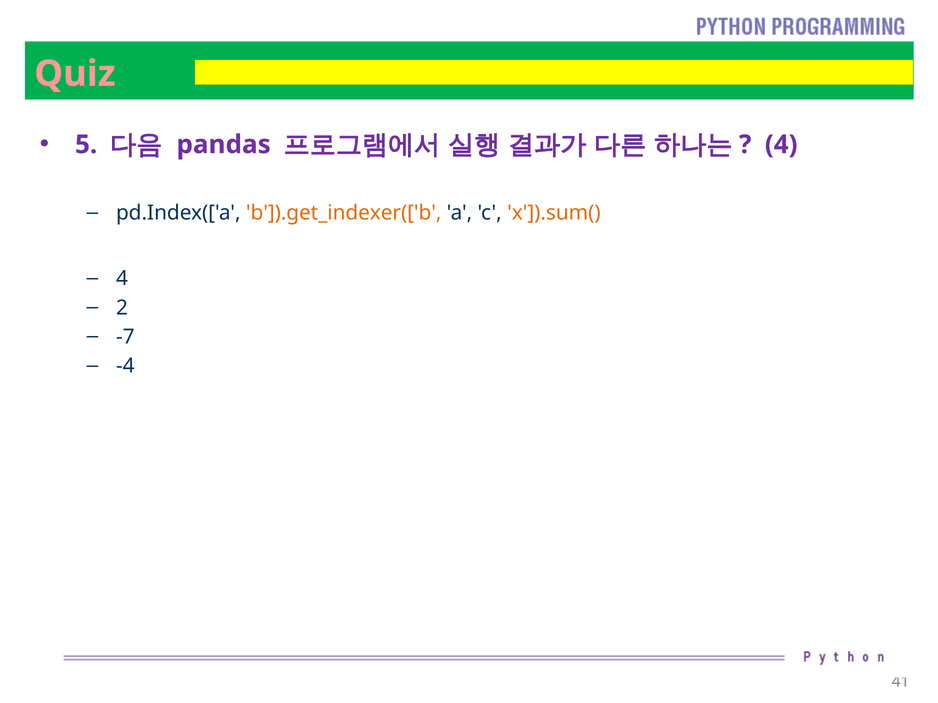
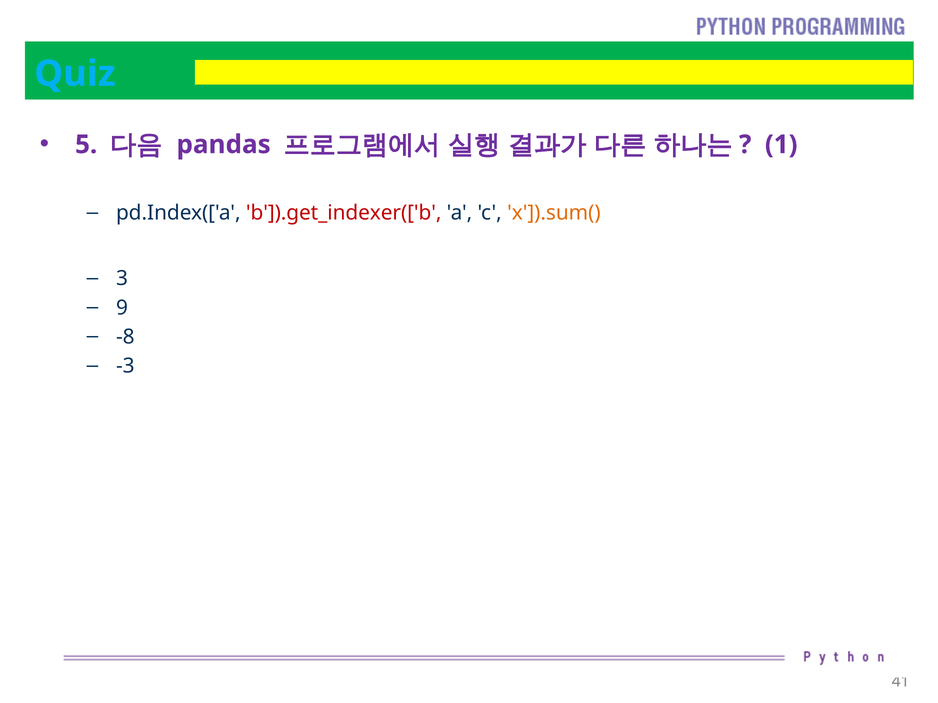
Quiz colour: pink -> light blue
4 at (781, 145): 4 -> 1
b']).get_indexer(['b colour: orange -> red
4 at (122, 279): 4 -> 3
2: 2 -> 9
-7: -7 -> -8
-4: -4 -> -3
